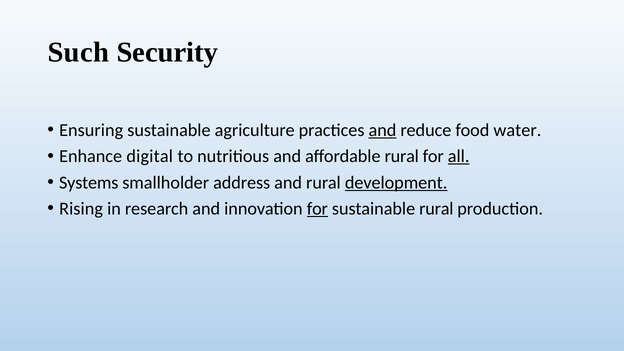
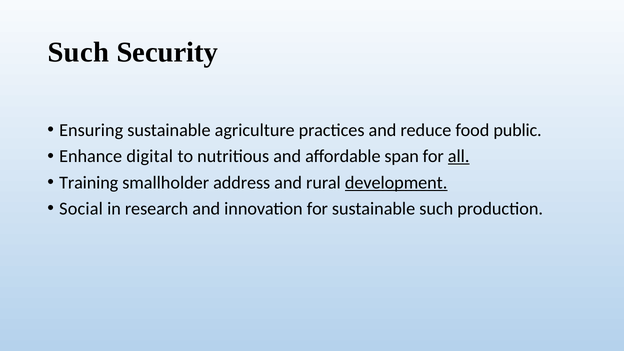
and at (382, 130) underline: present -> none
water: water -> public
affordable rural: rural -> span
Systems: Systems -> Training
Rising: Rising -> Social
for at (317, 209) underline: present -> none
sustainable rural: rural -> such
